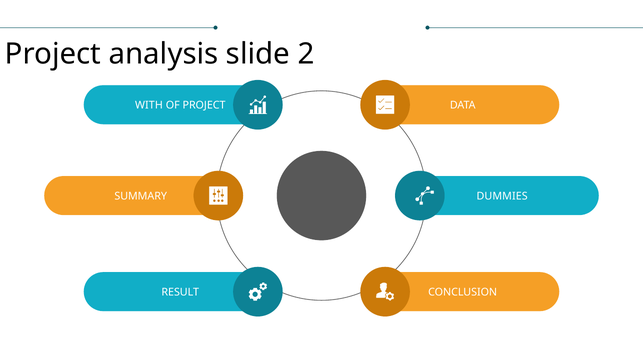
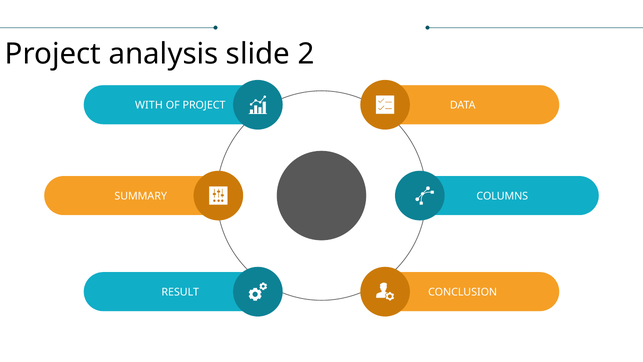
DUMMIES: DUMMIES -> COLUMNS
